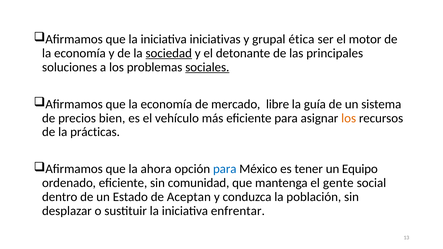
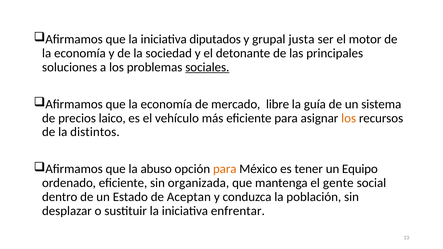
iniciativas: iniciativas -> diputados
ética: ética -> justa
sociedad underline: present -> none
bien: bien -> laico
prácticas: prácticas -> distintos
ahora: ahora -> abuso
para at (225, 169) colour: blue -> orange
comunidad: comunidad -> organizada
